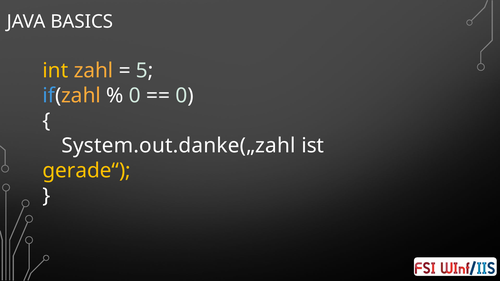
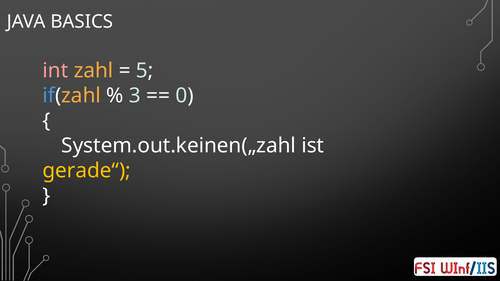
int colour: yellow -> pink
0 at (135, 96): 0 -> 3
System.out.danke(„zahl: System.out.danke(„zahl -> System.out.keinen(„zahl
